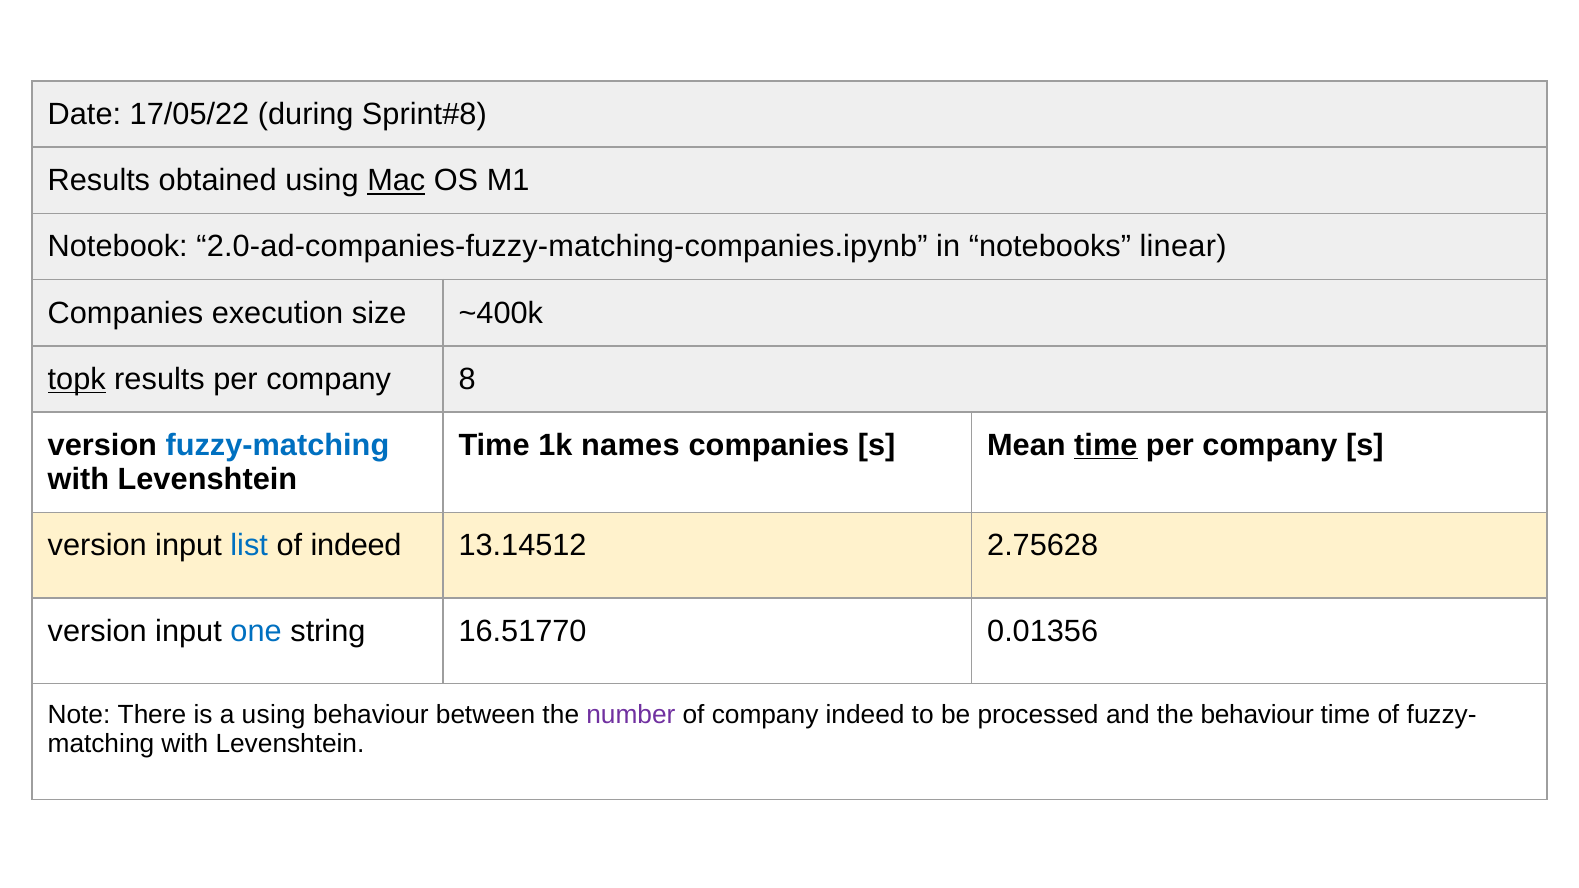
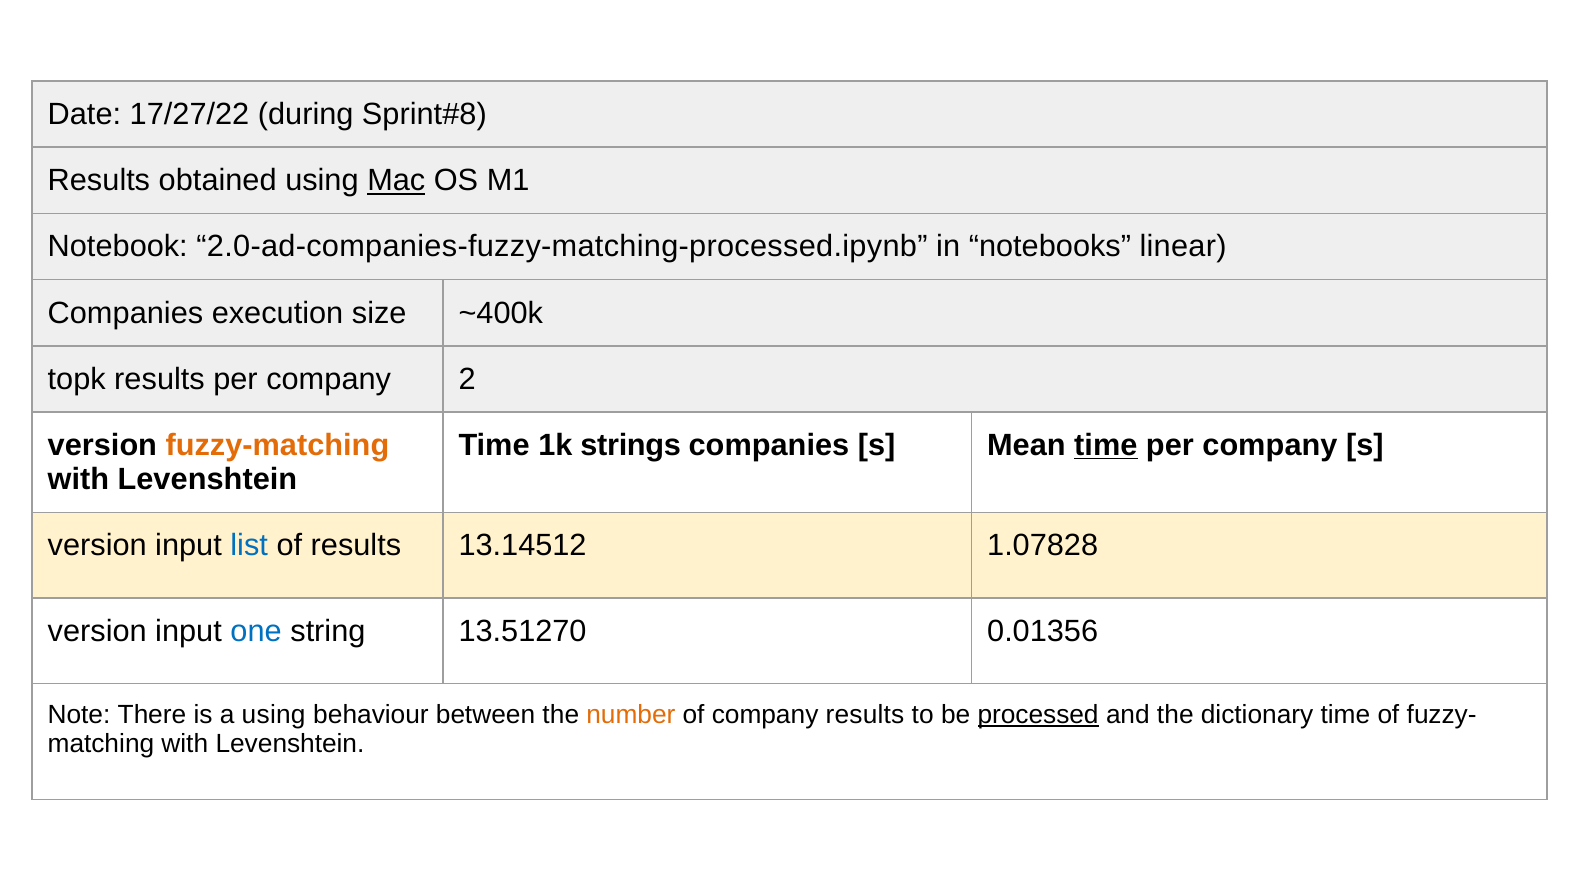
17/05/22: 17/05/22 -> 17/27/22
2.0-ad-companies-fuzzy-matching-companies.ipynb: 2.0-ad-companies-fuzzy-matching-companies.ipynb -> 2.0-ad-companies-fuzzy-matching-processed.ipynb
topk underline: present -> none
8: 8 -> 2
fuzzy-matching colour: blue -> orange
names: names -> strings
of indeed: indeed -> results
2.75628: 2.75628 -> 1.07828
16.51770: 16.51770 -> 13.51270
number colour: purple -> orange
company indeed: indeed -> results
processed underline: none -> present
the behaviour: behaviour -> dictionary
